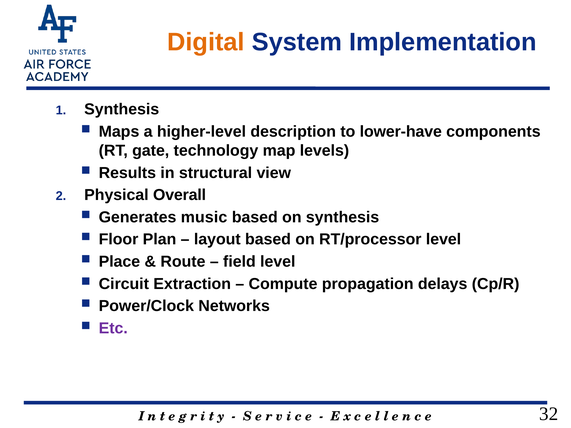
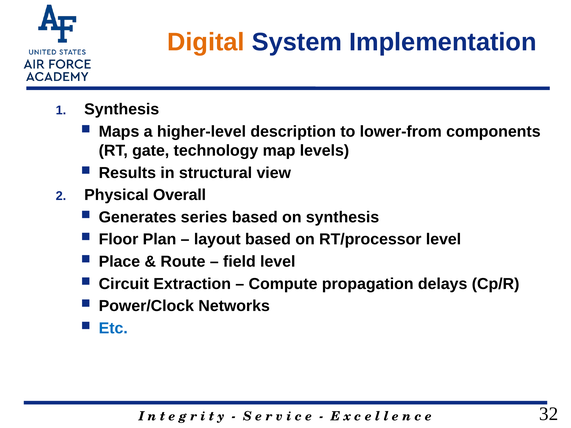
lower-have: lower-have -> lower-from
music: music -> series
Etc colour: purple -> blue
